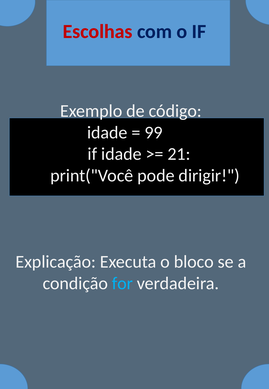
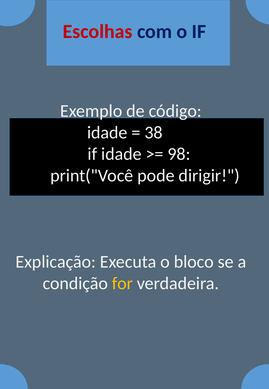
99: 99 -> 38
21: 21 -> 98
for colour: light blue -> yellow
